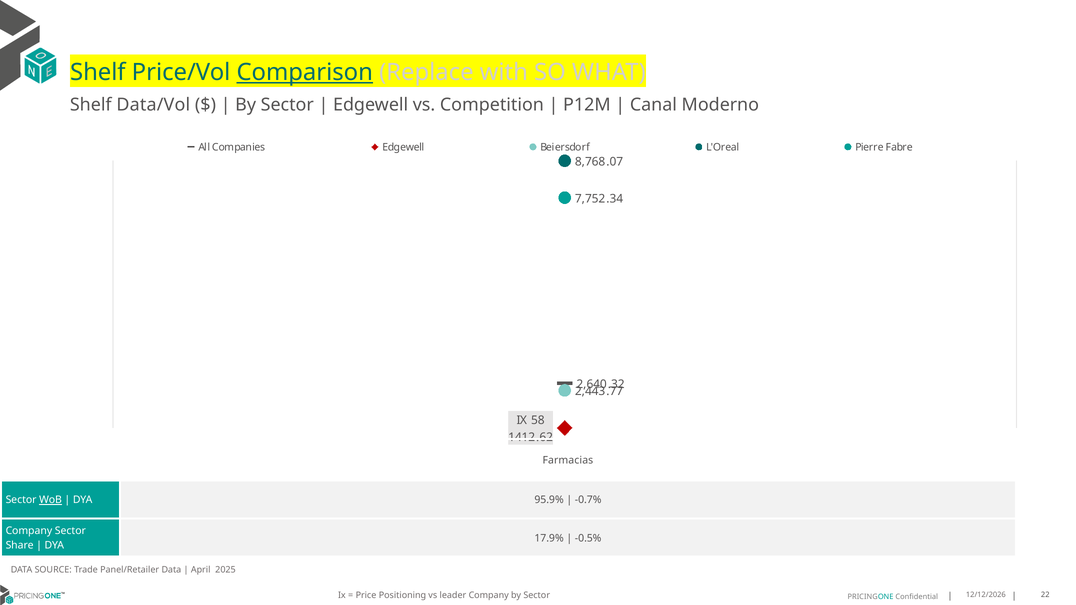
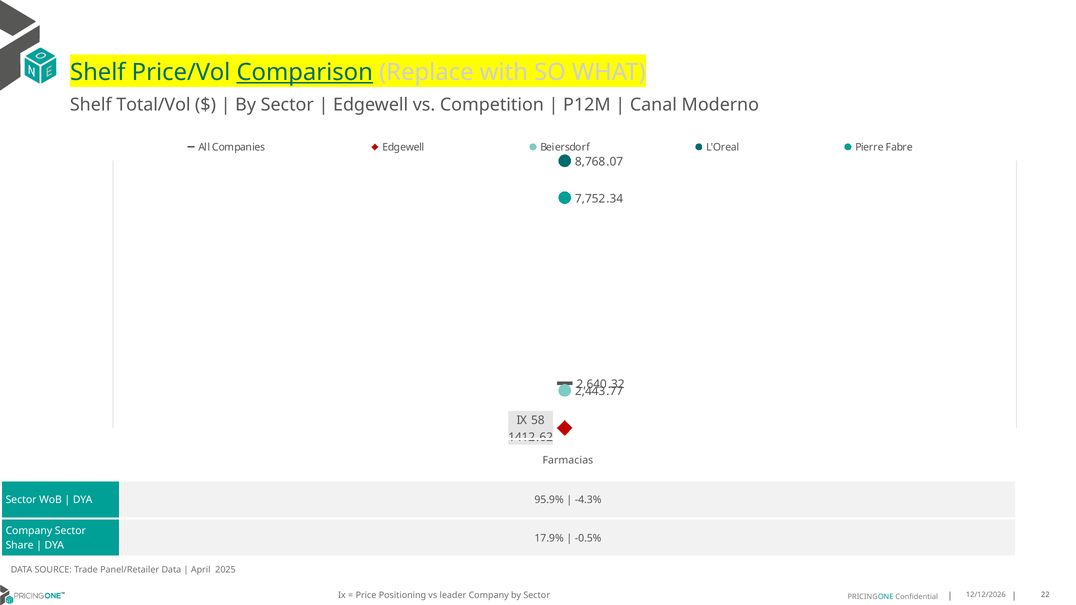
Data/Vol: Data/Vol -> Total/Vol
WoB underline: present -> none
-0.7%: -0.7% -> -4.3%
